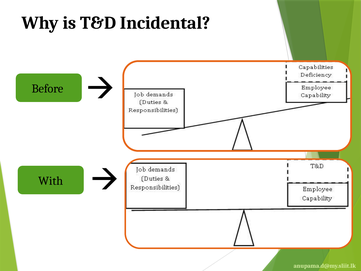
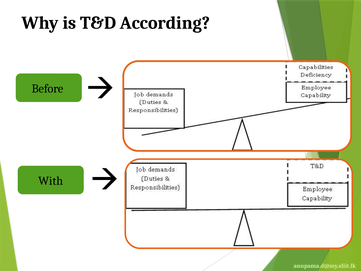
Incidental: Incidental -> According
